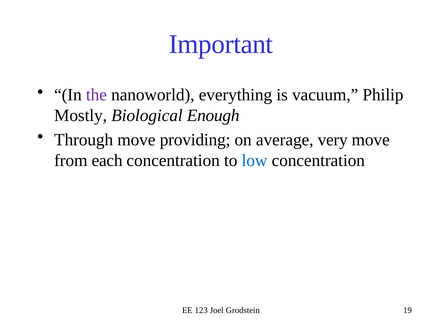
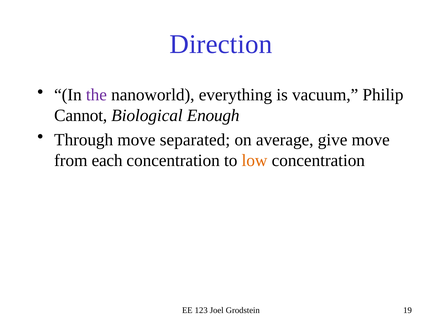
Important: Important -> Direction
Mostly: Mostly -> Cannot
providing: providing -> separated
very: very -> give
low colour: blue -> orange
